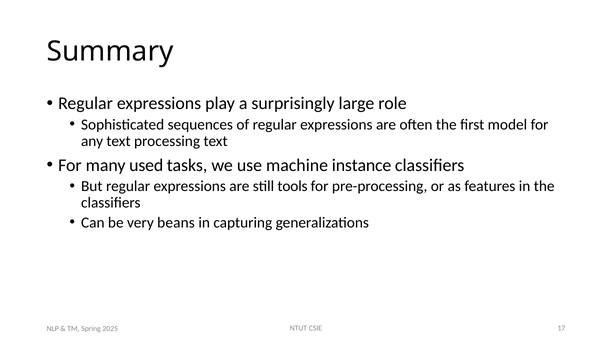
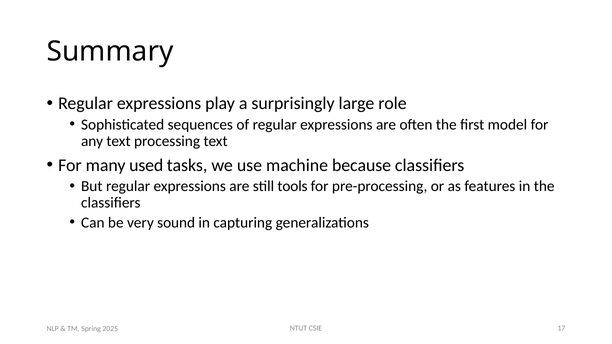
instance: instance -> because
beans: beans -> sound
